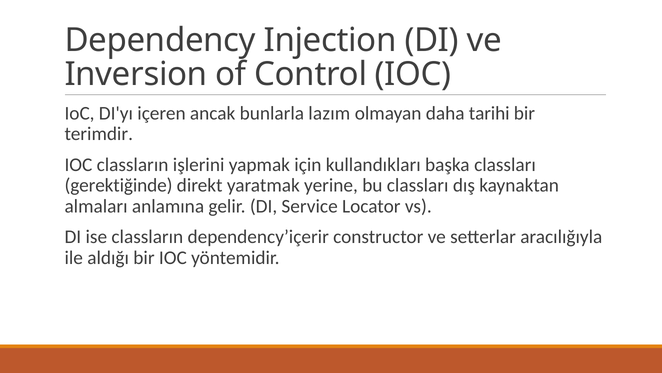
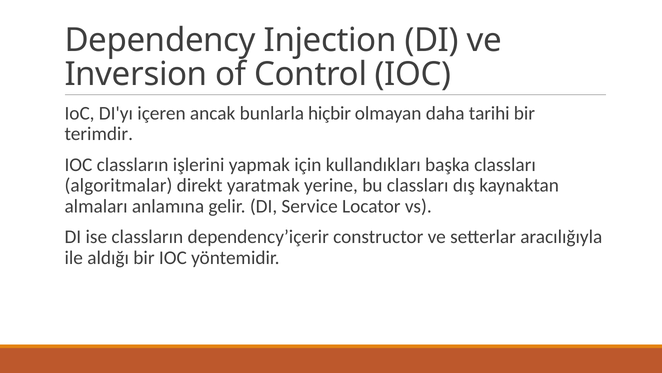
lazım: lazım -> hiçbir
gerektiğinde: gerektiğinde -> algoritmalar
